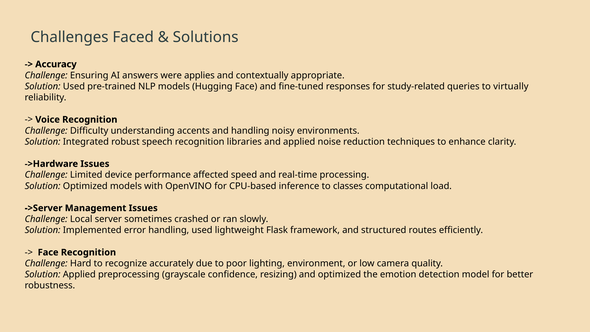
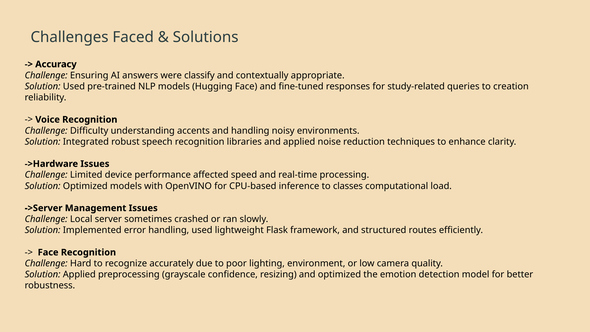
applies: applies -> classify
virtually: virtually -> creation
